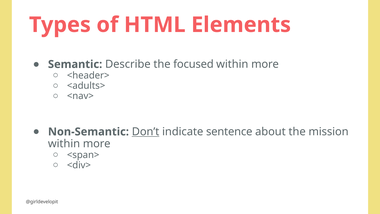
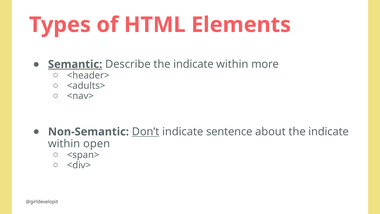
Semantic underline: none -> present
Describe the focused: focused -> indicate
about the mission: mission -> indicate
more at (97, 144): more -> open
